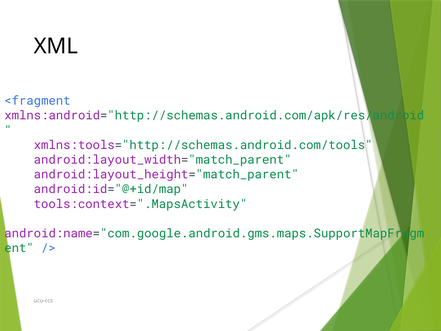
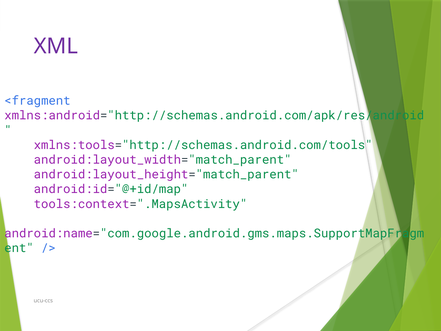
XML colour: black -> purple
